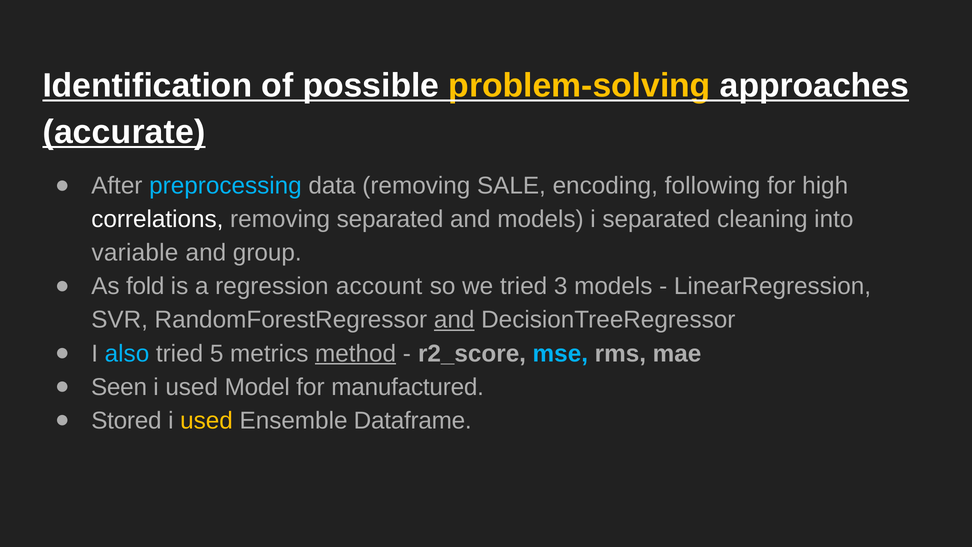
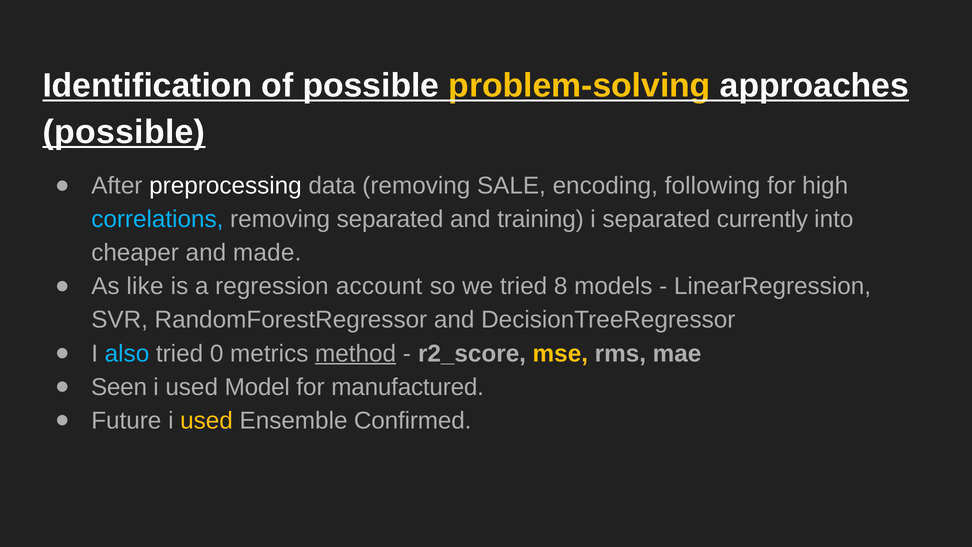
accurate at (124, 132): accurate -> possible
preprocessing colour: light blue -> white
correlations colour: white -> light blue
and models: models -> training
cleaning: cleaning -> currently
variable: variable -> cheaper
group: group -> made
fold: fold -> like
3: 3 -> 8
and at (454, 320) underline: present -> none
5: 5 -> 0
mse colour: light blue -> yellow
Stored: Stored -> Future
Dataframe: Dataframe -> Confirmed
